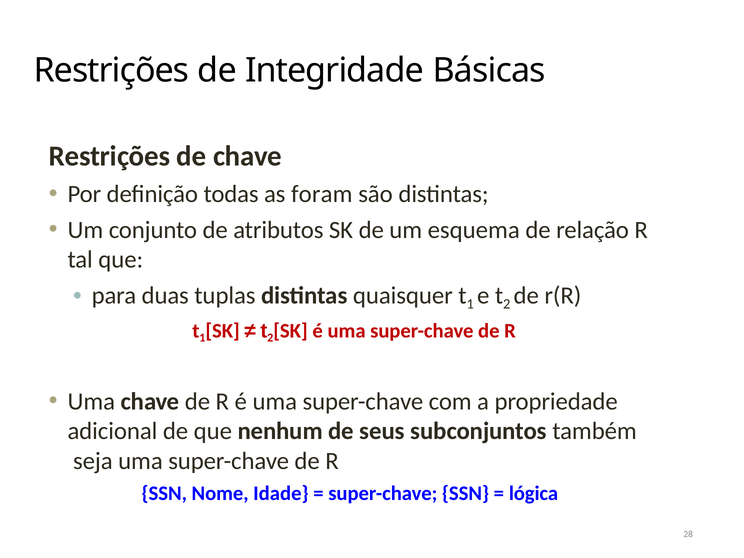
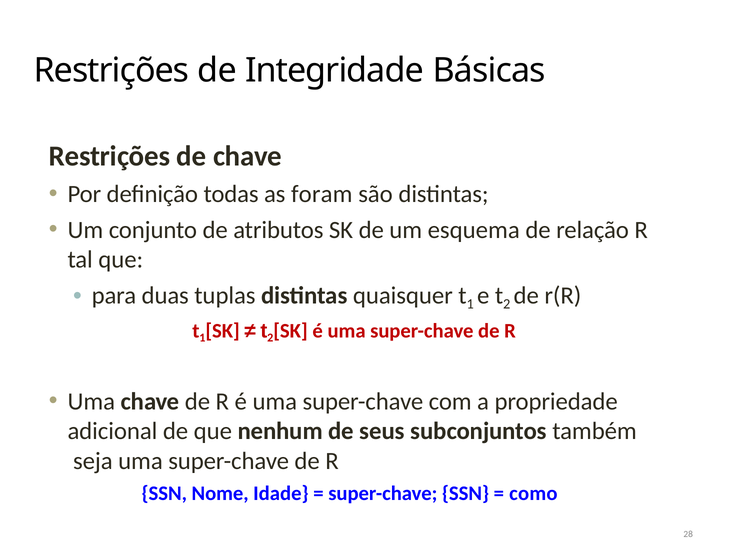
lógica: lógica -> como
